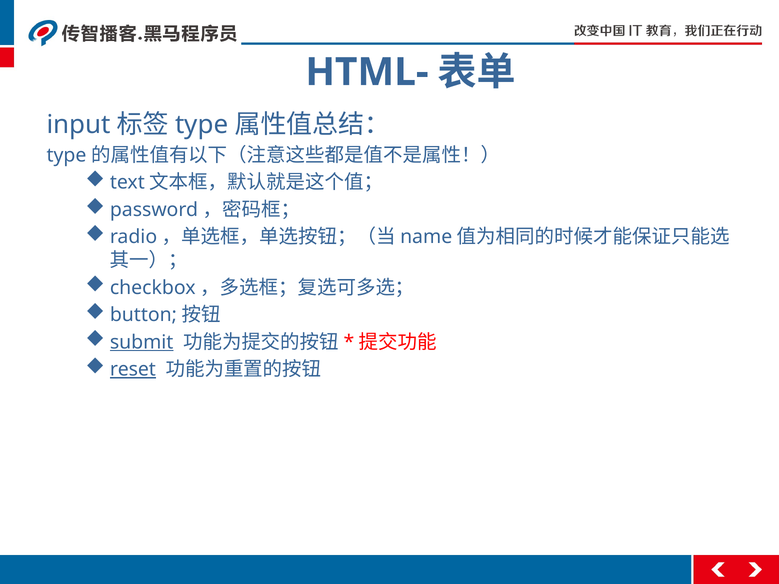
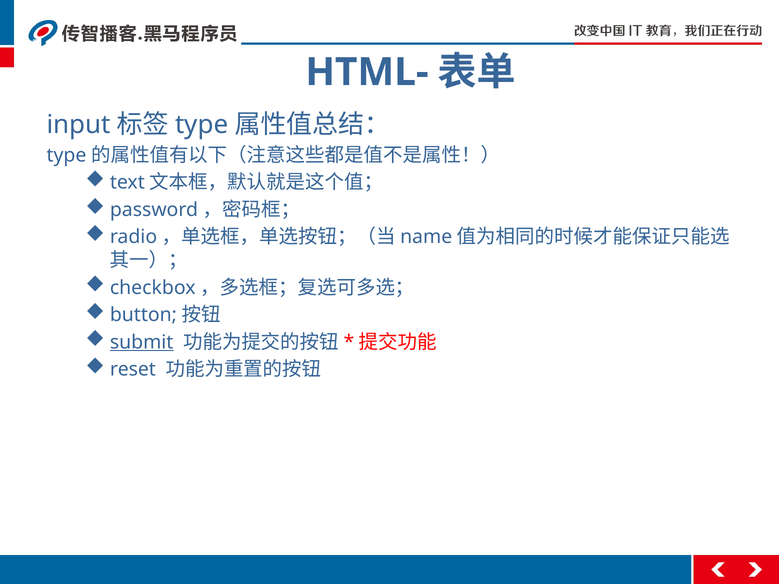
reset underline: present -> none
